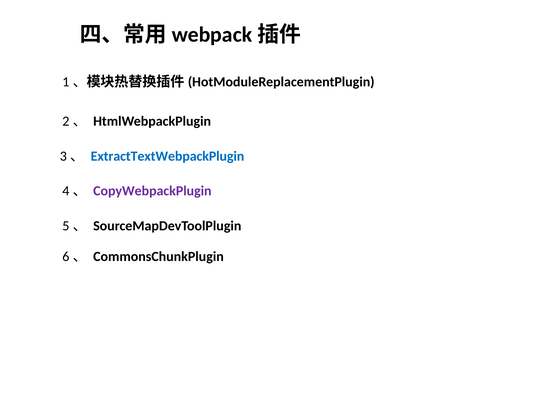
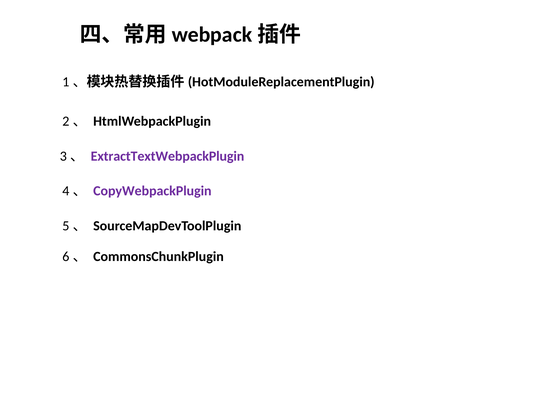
ExtractTextWebpackPlugin colour: blue -> purple
